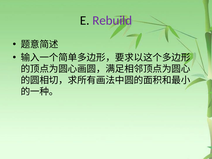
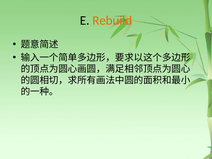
Rebuild colour: purple -> orange
